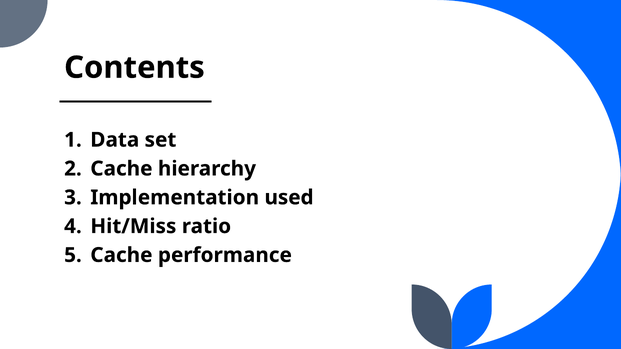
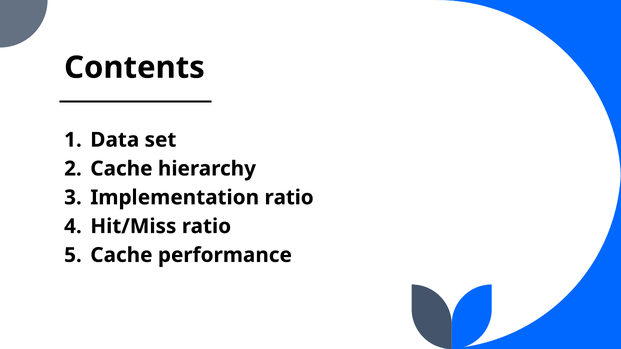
Implementation used: used -> ratio
